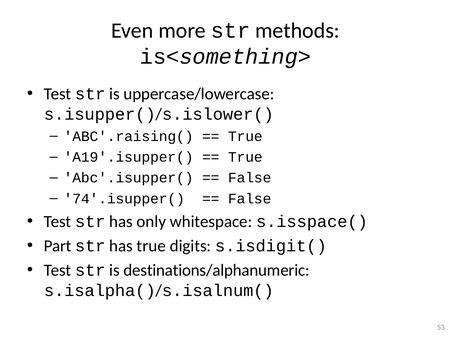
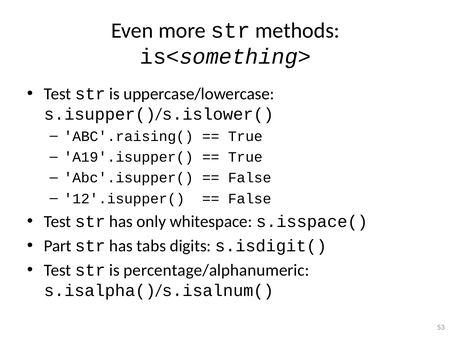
74'.isupper(: 74'.isupper( -> 12'.isupper(
has true: true -> tabs
destinations/alphanumeric: destinations/alphanumeric -> percentage/alphanumeric
